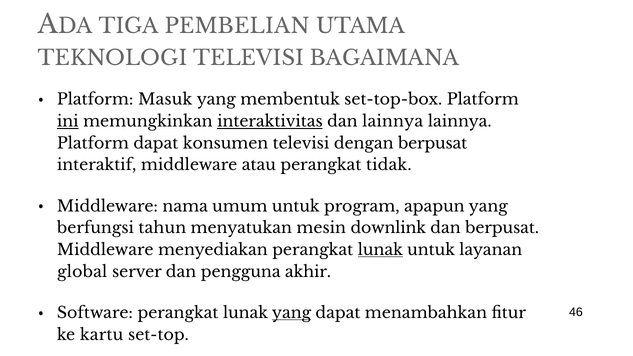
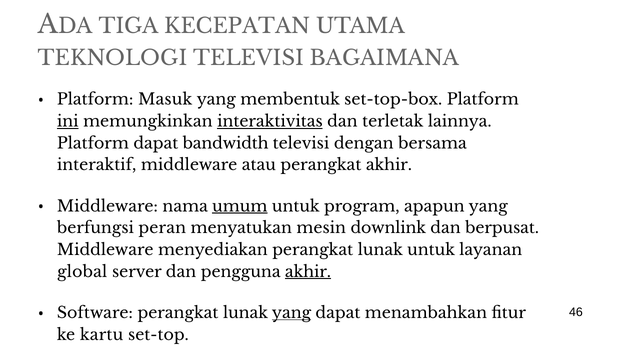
PEMBELIAN: PEMBELIAN -> KECEPATAN
dan lainnya: lainnya -> terletak
konsumen: konsumen -> bandwidth
dengan berpusat: berpusat -> bersama
perangkat tidak: tidak -> akhir
umum underline: none -> present
tahun: tahun -> peran
lunak at (380, 250) underline: present -> none
akhir at (308, 272) underline: none -> present
